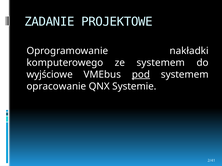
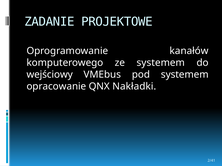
nakładki: nakładki -> kanałów
wyjściowe: wyjściowe -> wejściowy
pod underline: present -> none
Systemie: Systemie -> Nakładki
